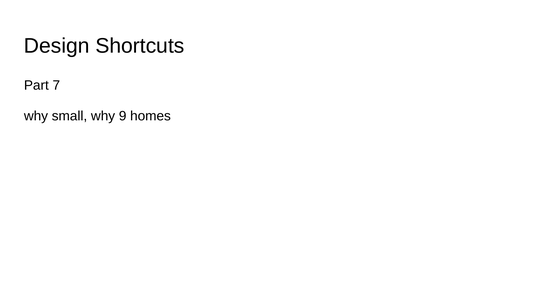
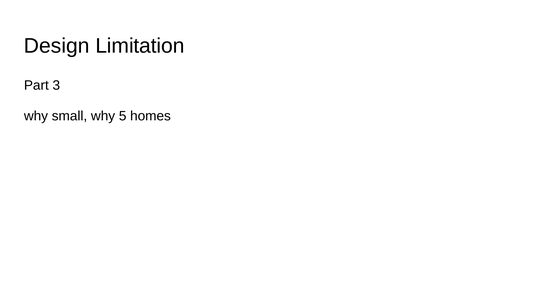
Shortcuts: Shortcuts -> Limitation
7: 7 -> 3
9: 9 -> 5
